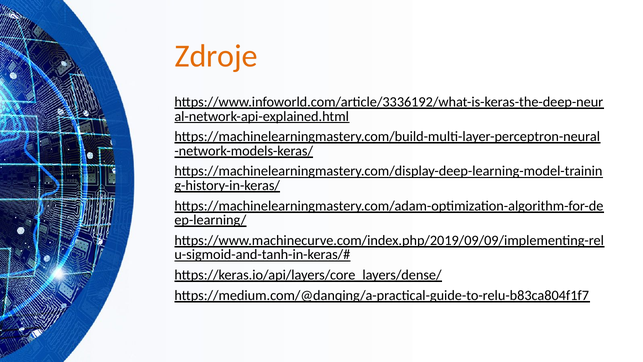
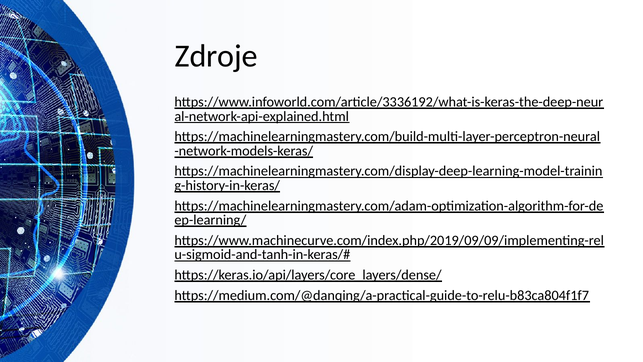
Zdroje colour: orange -> black
